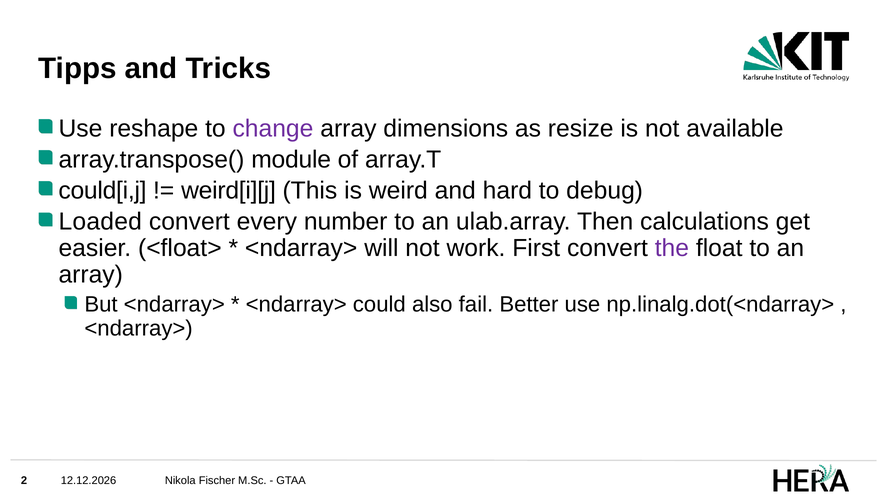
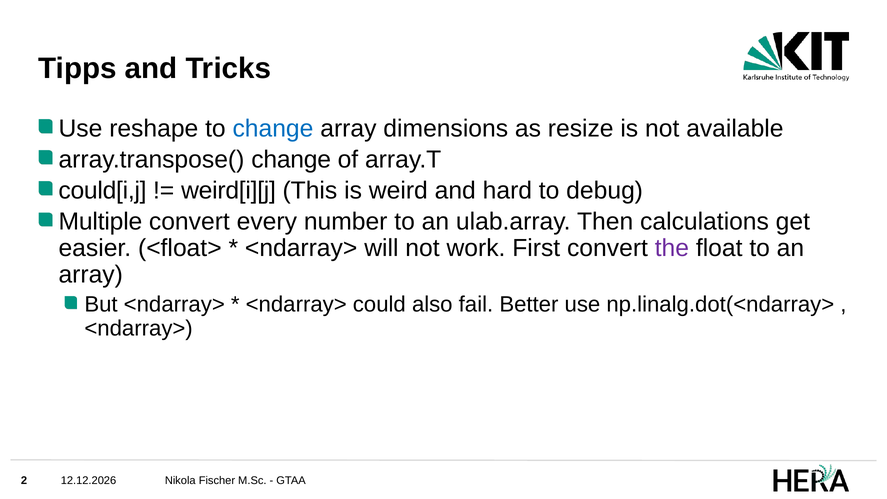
change at (273, 128) colour: purple -> blue
array.transpose( module: module -> change
Loaded: Loaded -> Multiple
